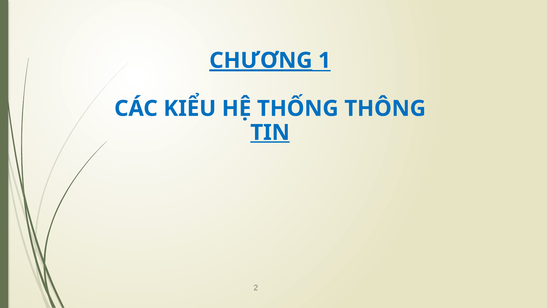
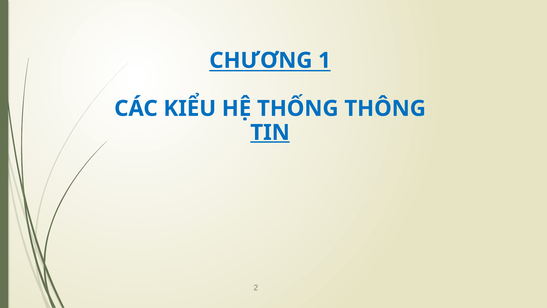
CHƯƠNG underline: present -> none
